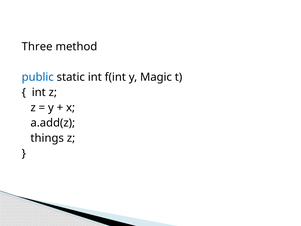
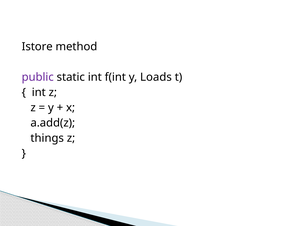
Three: Three -> Istore
public colour: blue -> purple
Magic: Magic -> Loads
